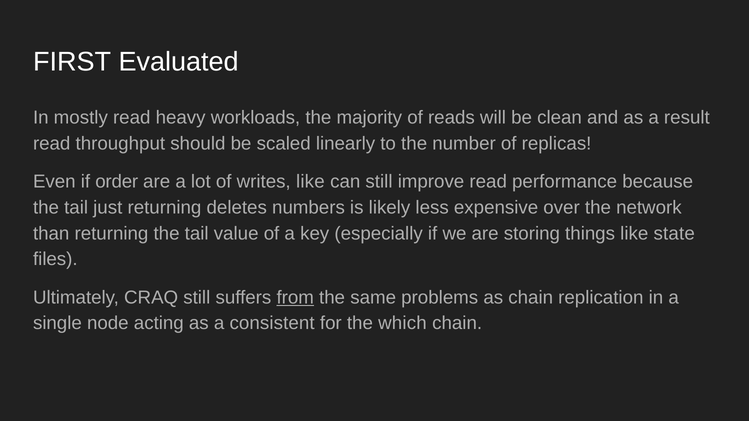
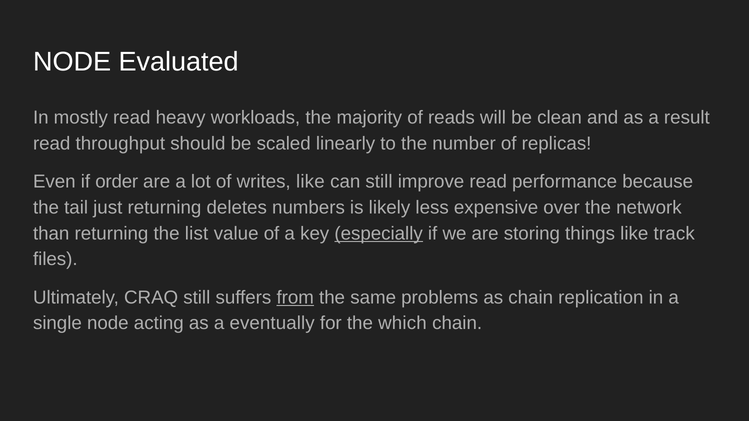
FIRST at (72, 62): FIRST -> NODE
returning the tail: tail -> list
especially underline: none -> present
state: state -> track
consistent: consistent -> eventually
